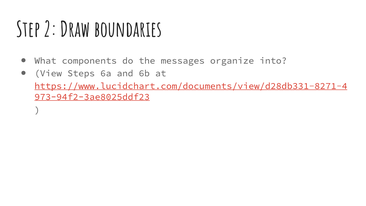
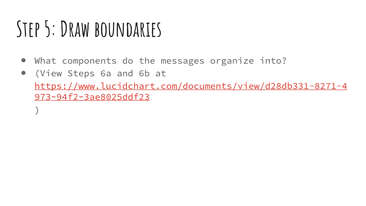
2: 2 -> 5
